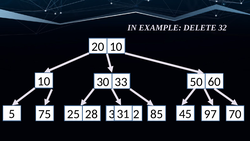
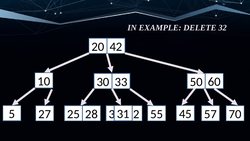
20 10: 10 -> 42
75: 75 -> 27
85: 85 -> 55
97: 97 -> 57
